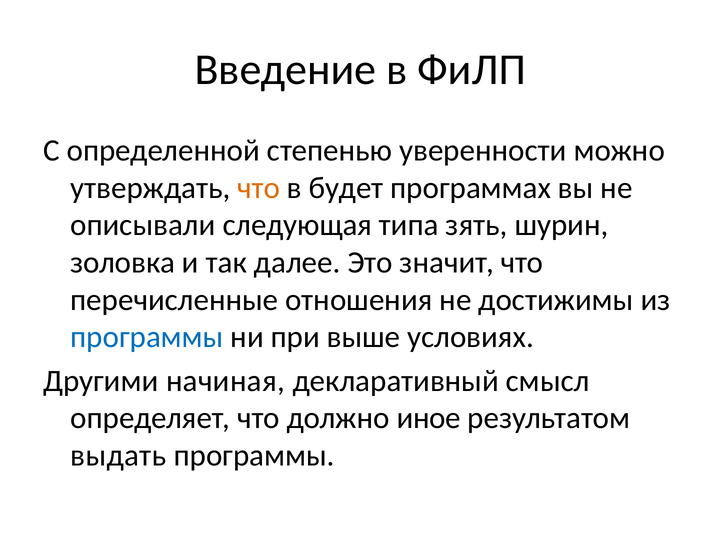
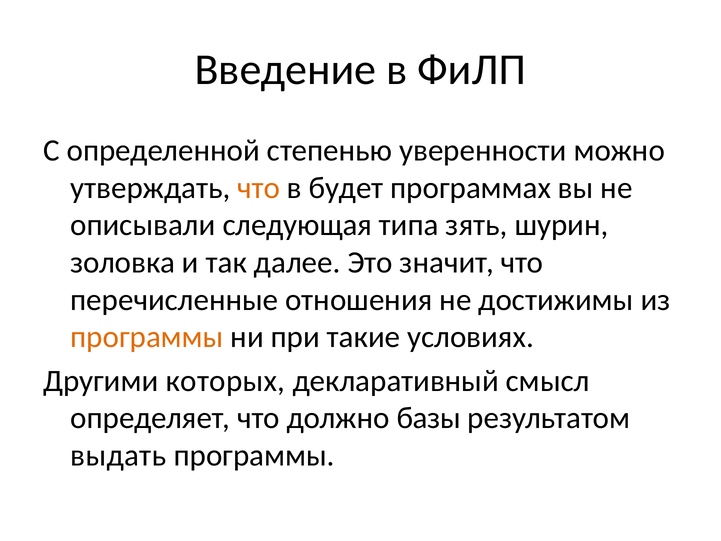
программы at (147, 337) colour: blue -> orange
выше: выше -> такие
начиная: начиная -> которых
иное: иное -> базы
